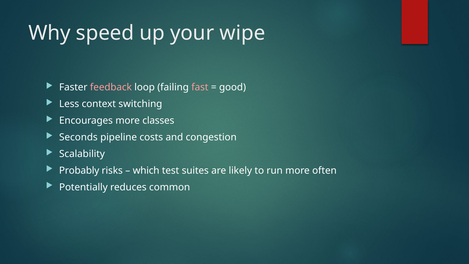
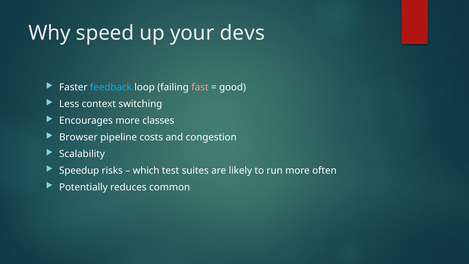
wipe: wipe -> devs
feedback colour: pink -> light blue
Seconds: Seconds -> Browser
Probably: Probably -> Speedup
